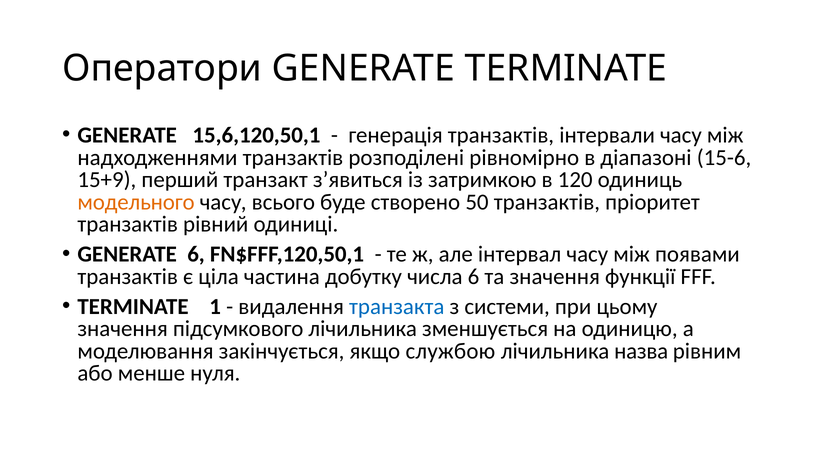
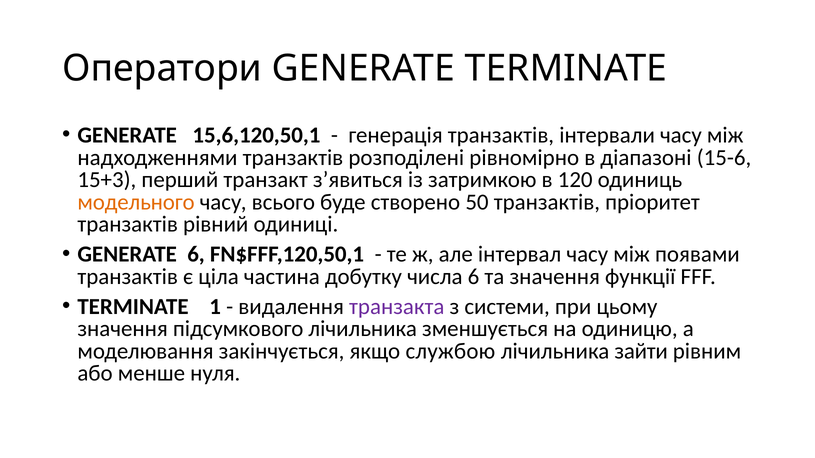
15+9: 15+9 -> 15+3
транзакта colour: blue -> purple
назва: назва -> зайти
